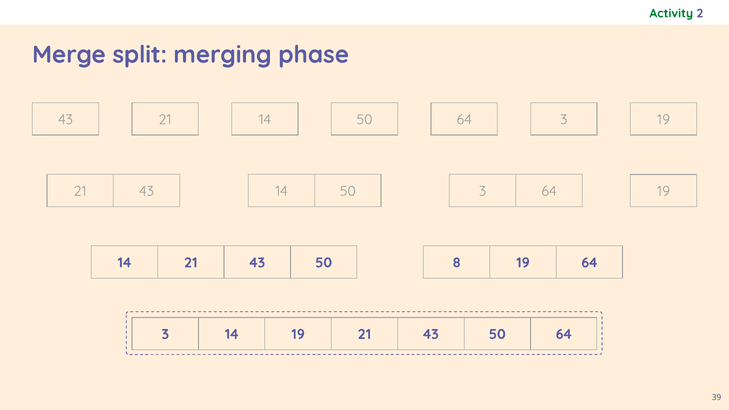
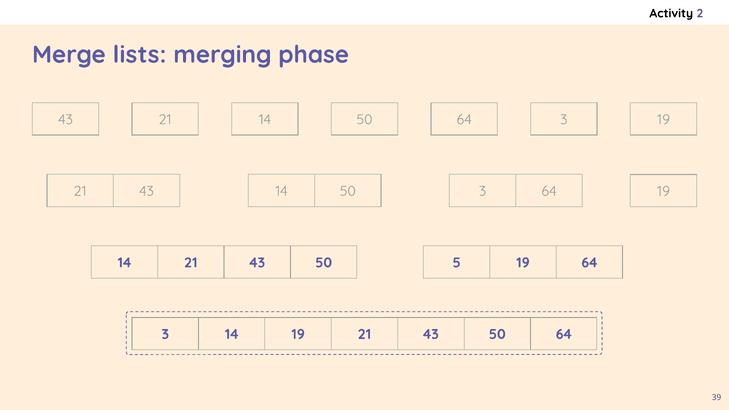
Activity colour: green -> black
split: split -> lists
8: 8 -> 5
